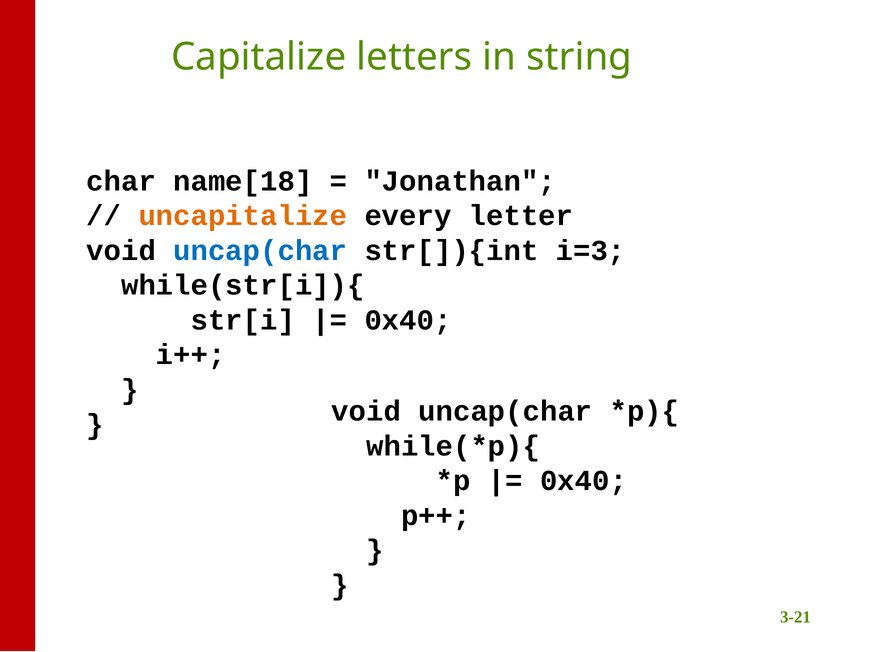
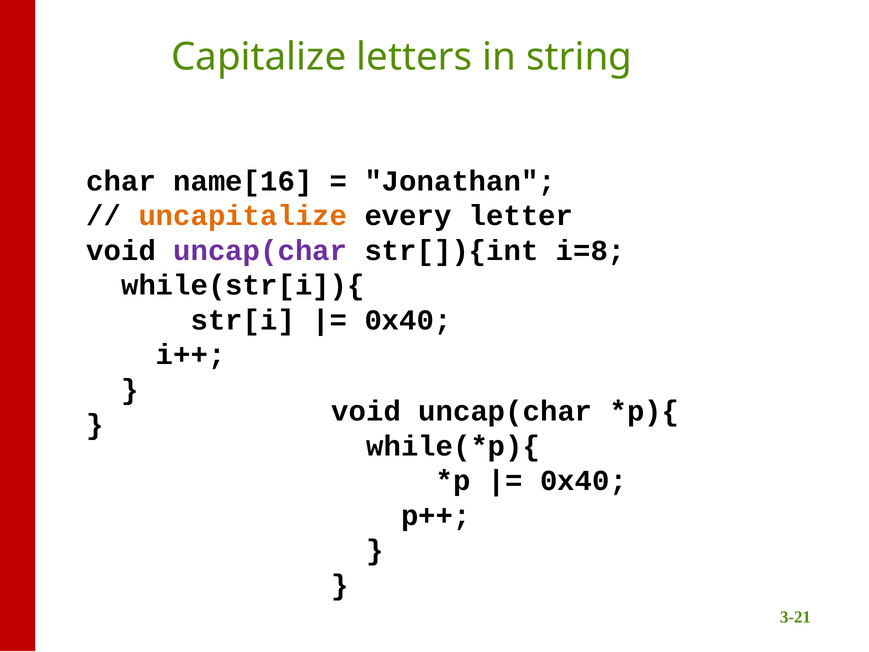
name[18: name[18 -> name[16
uncap(char at (260, 250) colour: blue -> purple
i=3: i=3 -> i=8
